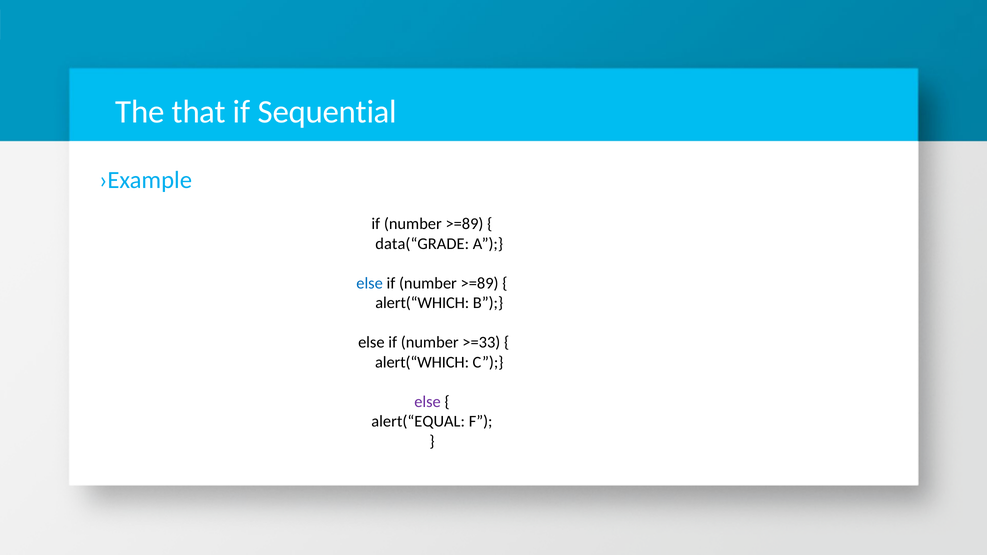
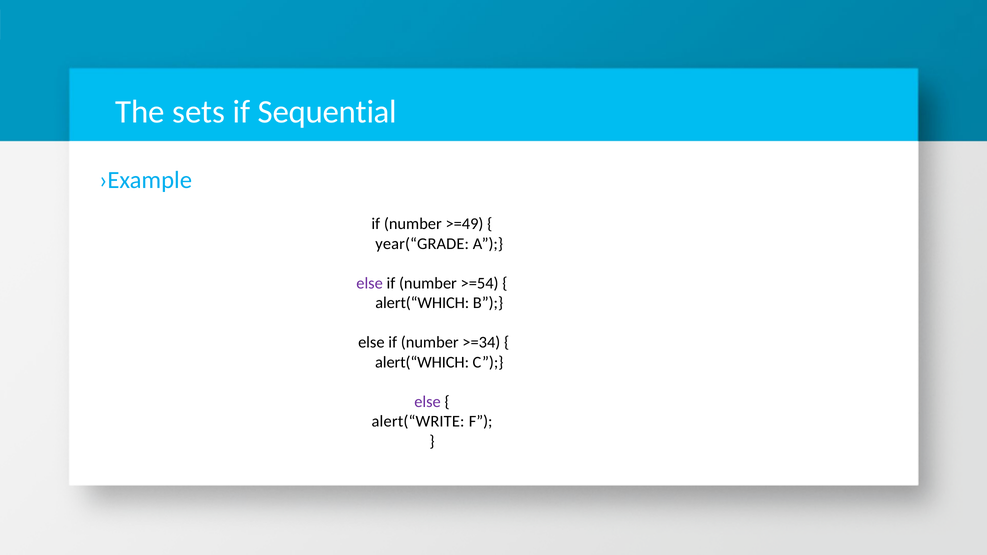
that: that -> sets
>=89 at (464, 224): >=89 -> >=49
data(“GRADE: data(“GRADE -> year(“GRADE
else at (370, 283) colour: blue -> purple
>=89 at (480, 283): >=89 -> >=54
>=33: >=33 -> >=34
alert(“EQUAL: alert(“EQUAL -> alert(“WRITE
